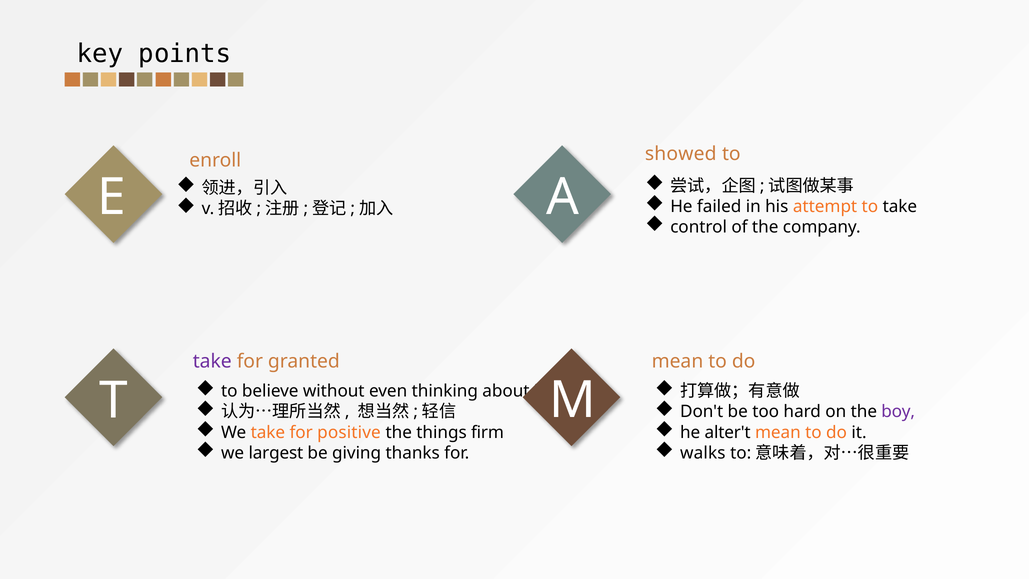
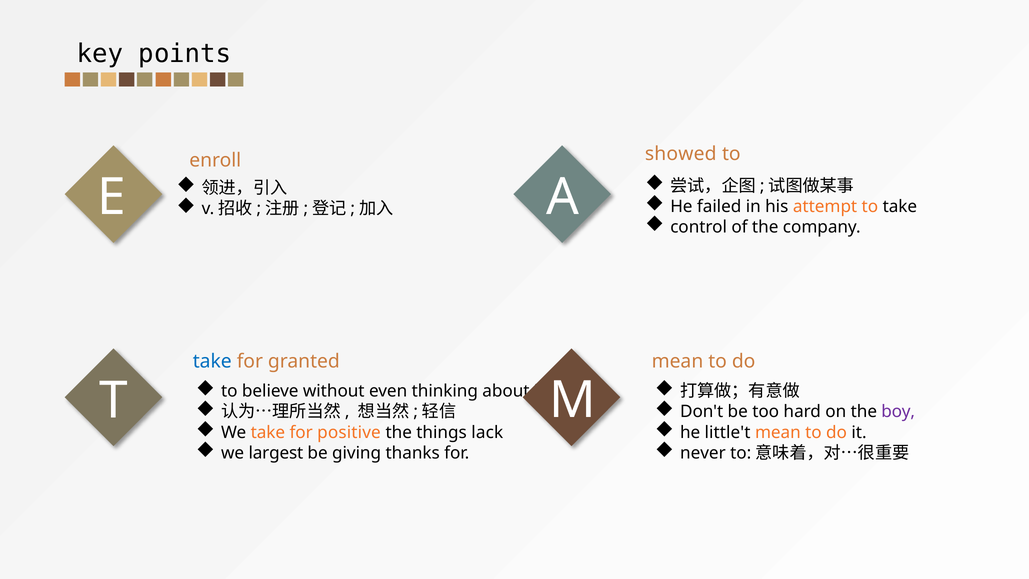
take at (212, 361) colour: purple -> blue
firm: firm -> lack
alter't: alter't -> little't
walks: walks -> never
